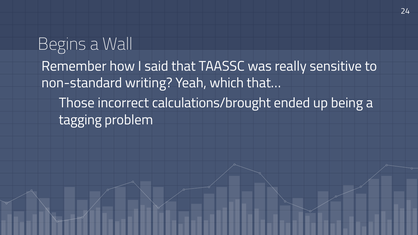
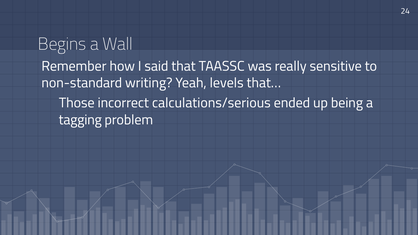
which: which -> levels
calculations/brought: calculations/brought -> calculations/serious
